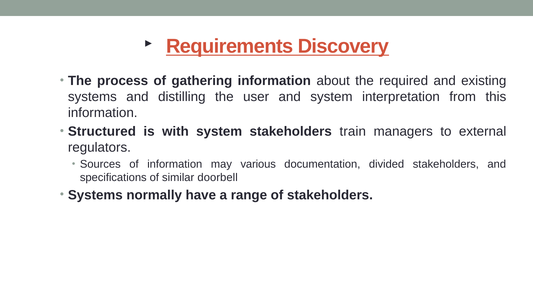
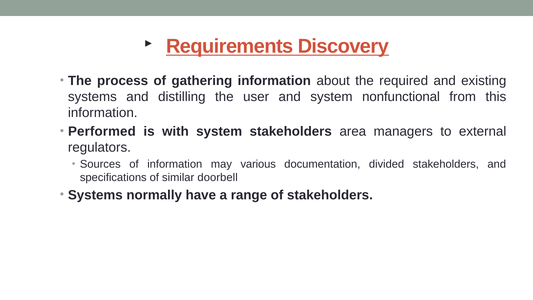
interpretation: interpretation -> nonfunctional
Structured: Structured -> Performed
train: train -> area
